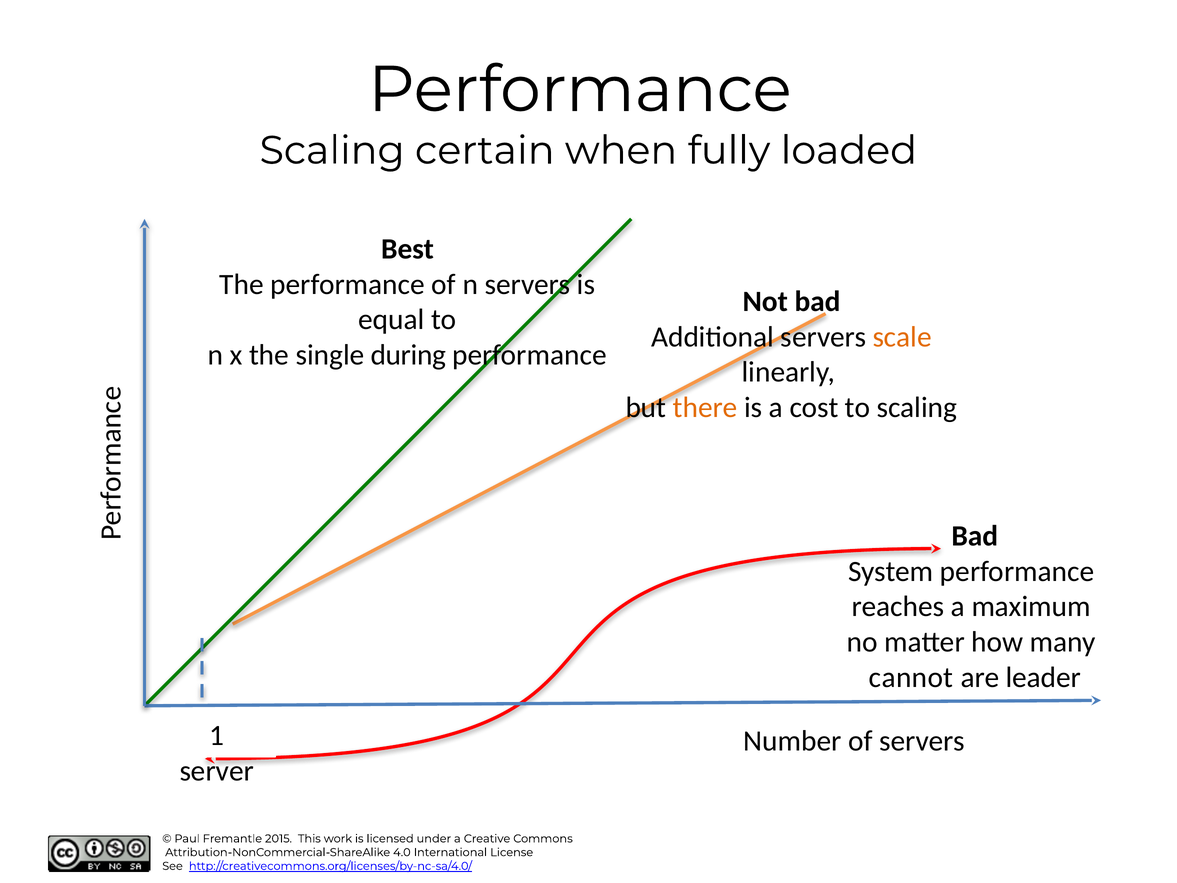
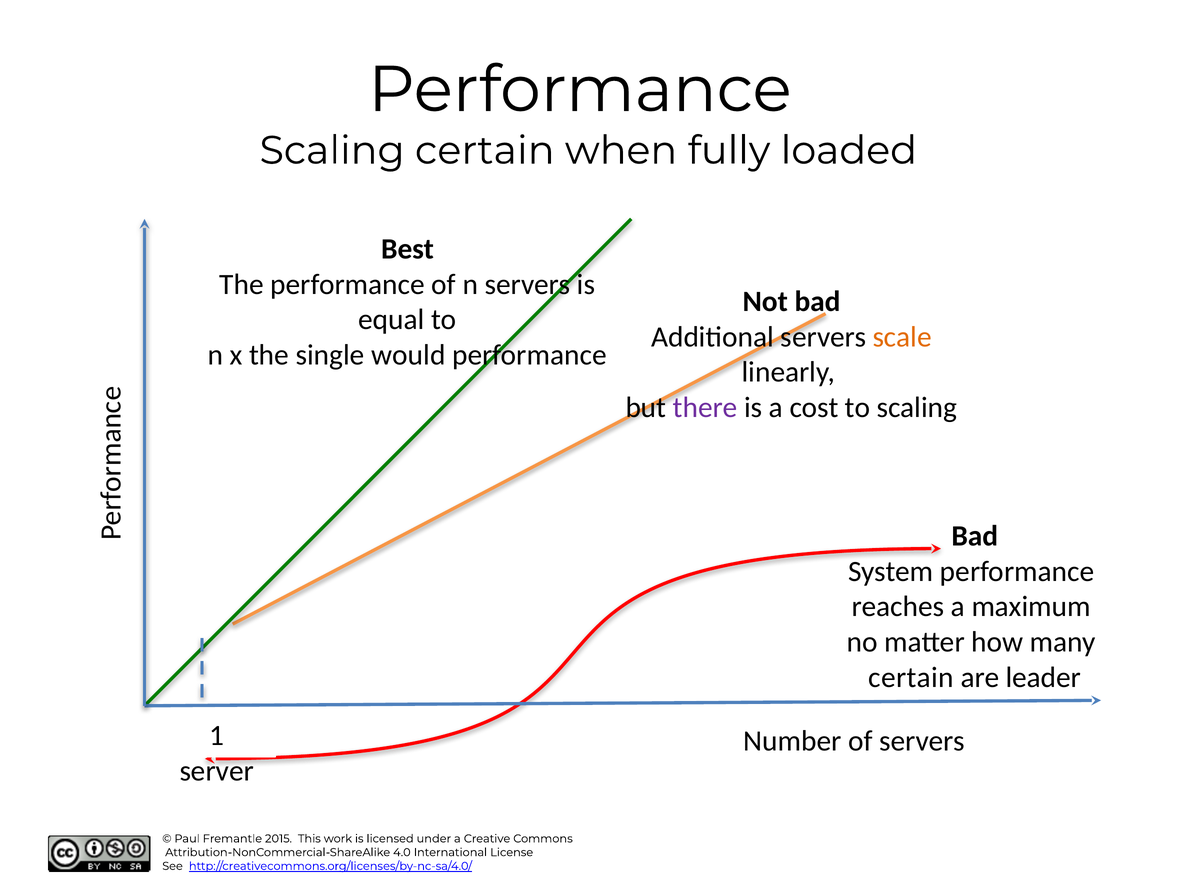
during: during -> would
there colour: orange -> purple
cannot at (911, 677): cannot -> certain
